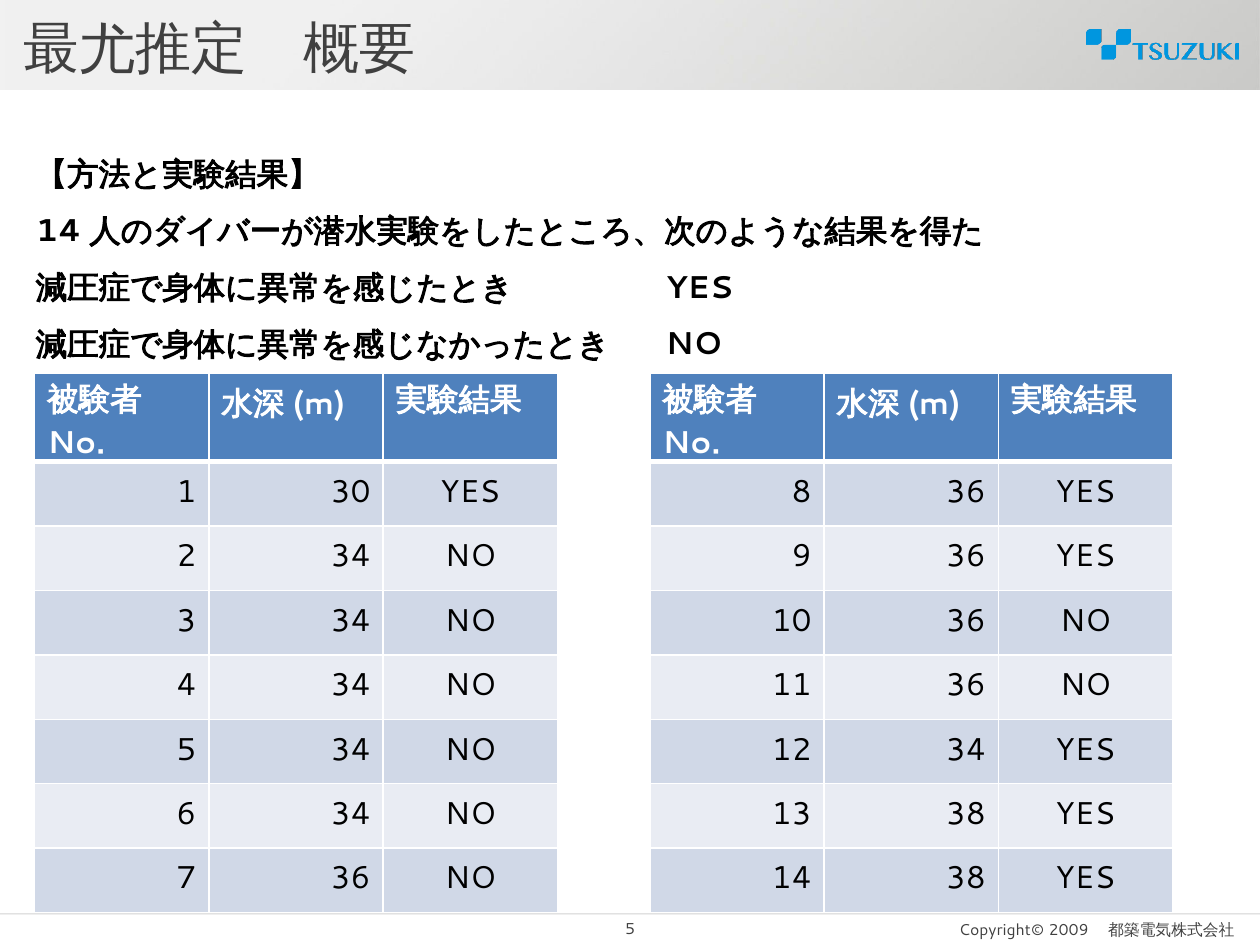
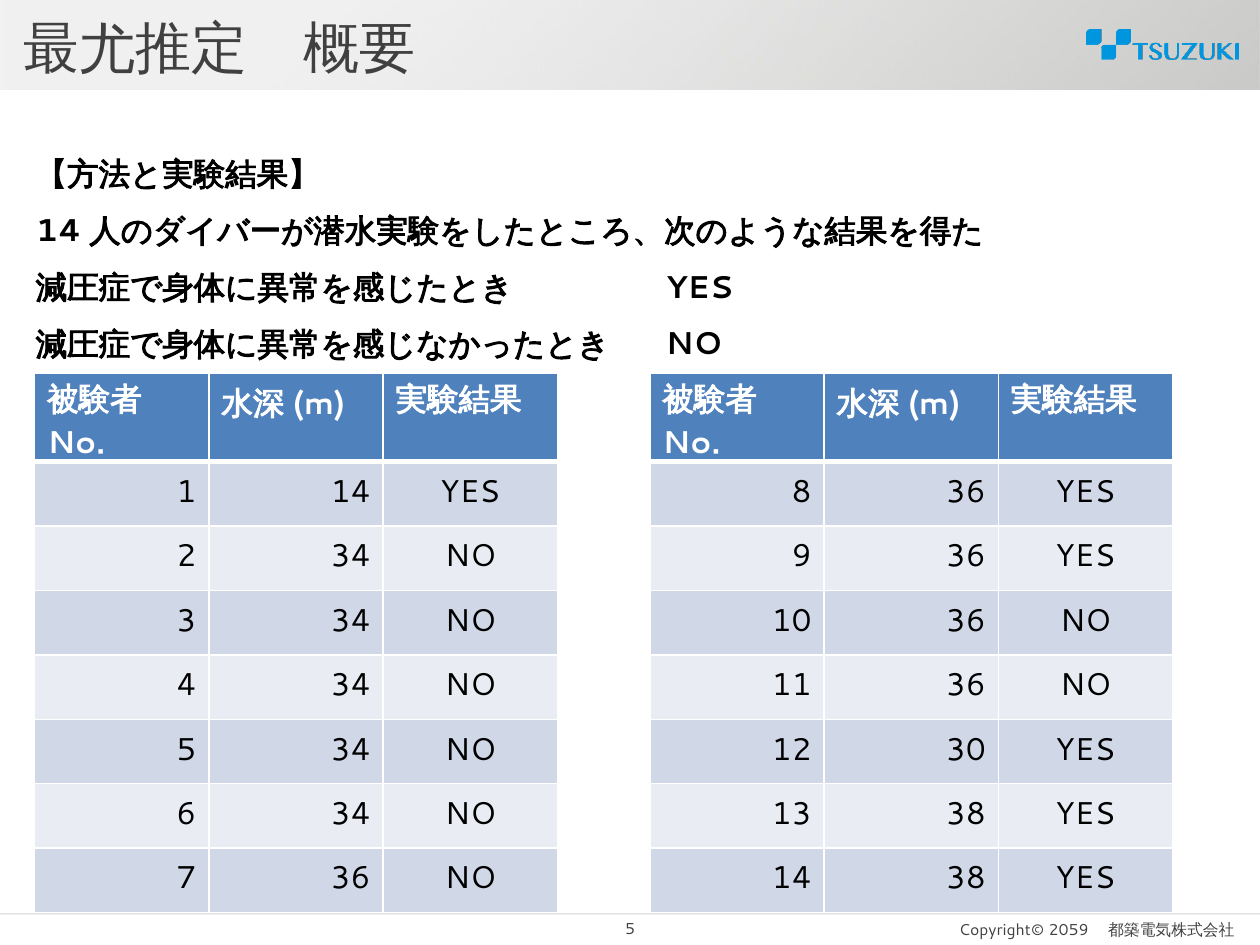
1 30: 30 -> 14
12 34: 34 -> 30
2009: 2009 -> 2059
